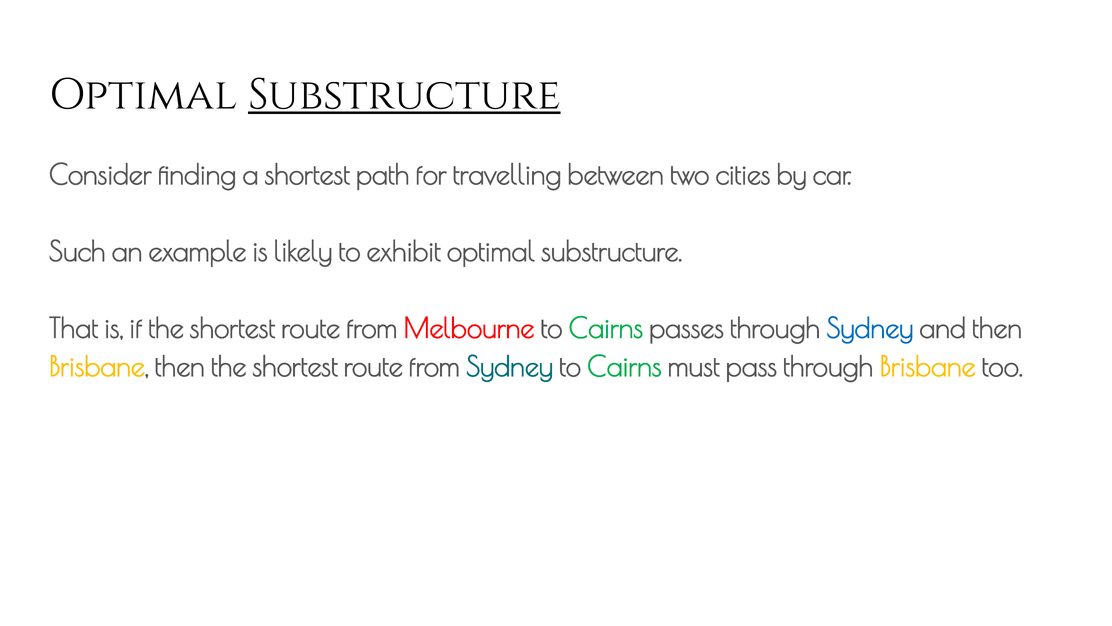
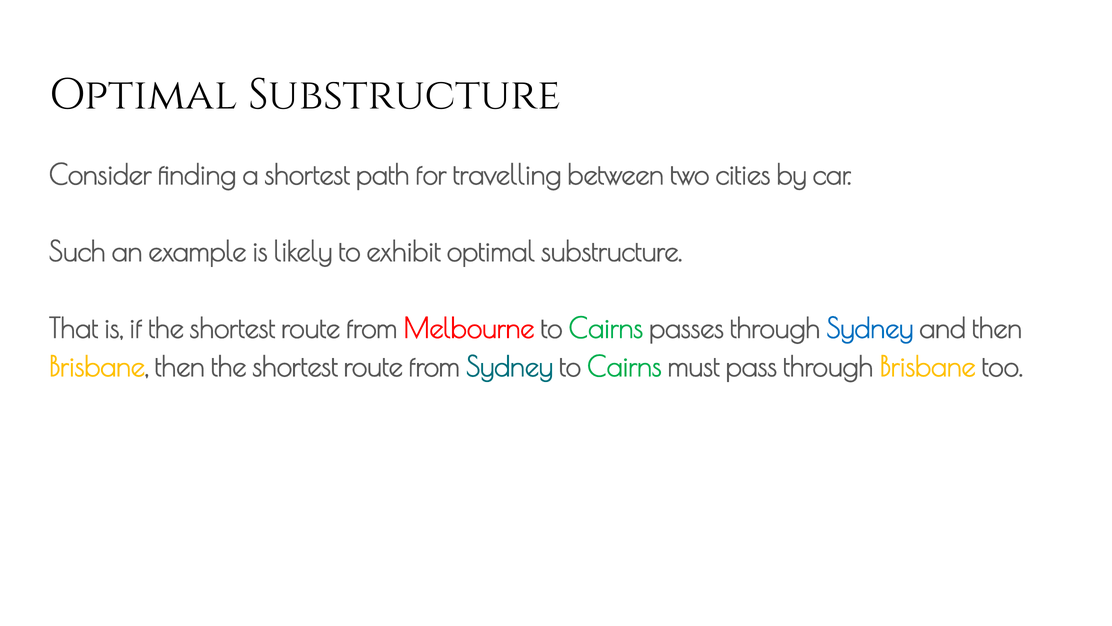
Substructure at (404, 94) underline: present -> none
